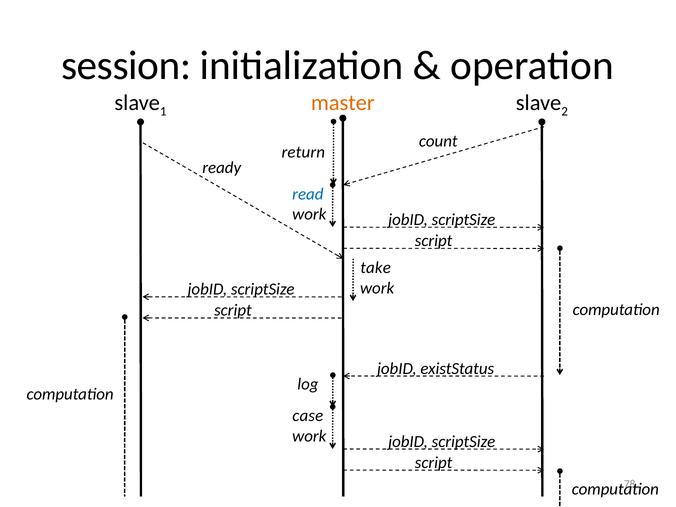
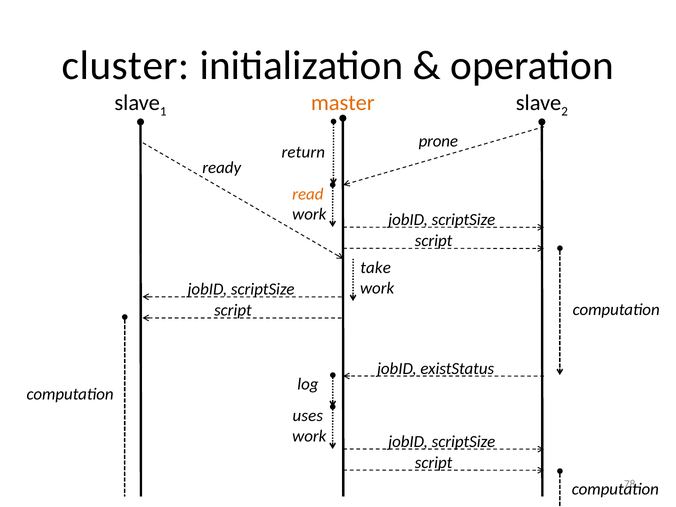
session: session -> cluster
count: count -> prone
read colour: blue -> orange
case: case -> uses
